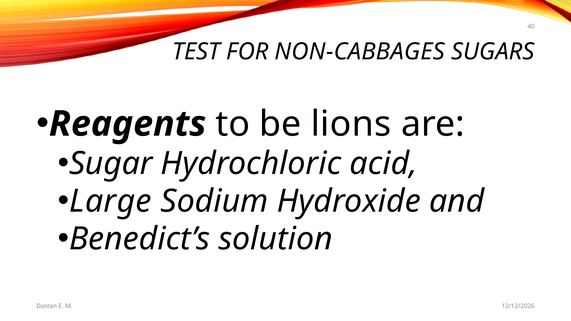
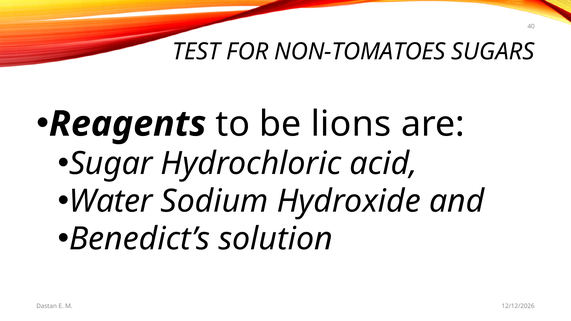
NON-CABBAGES: NON-CABBAGES -> NON-TOMATOES
Large: Large -> Water
